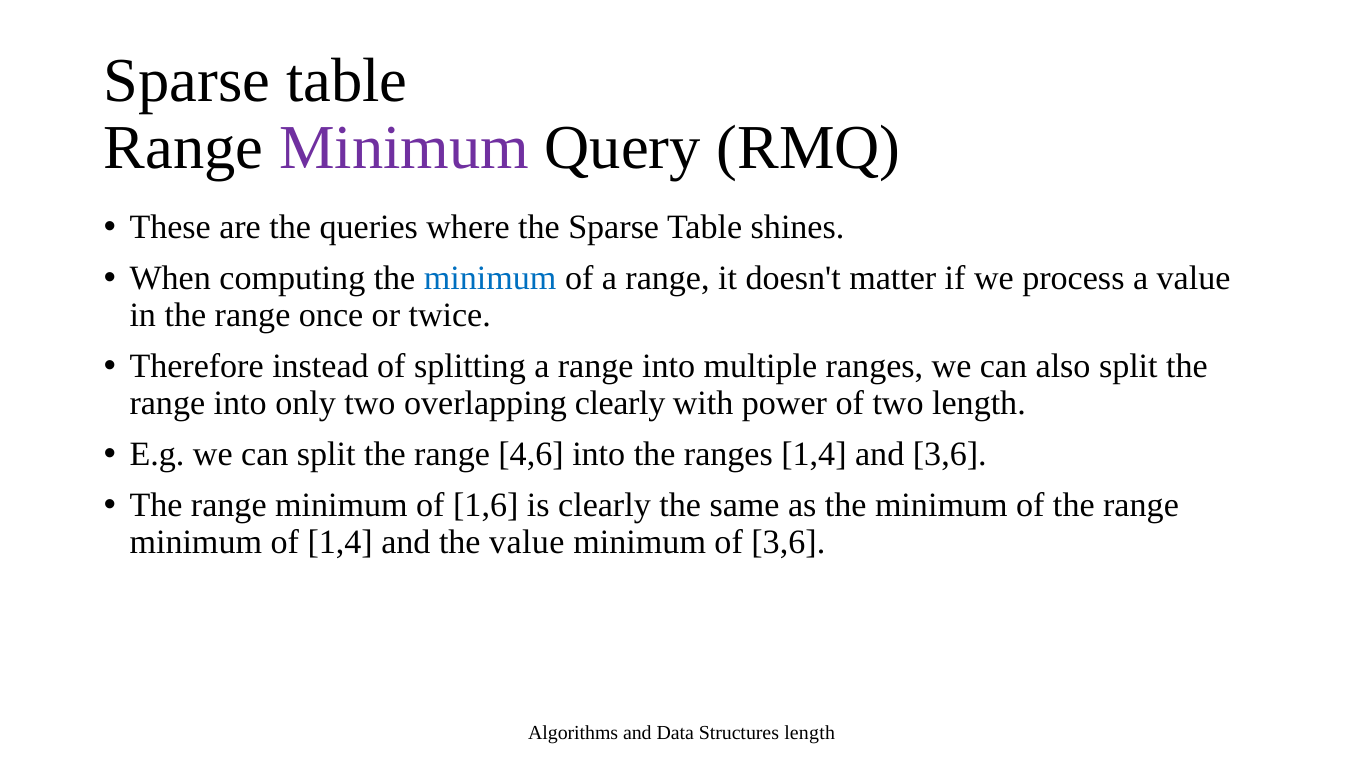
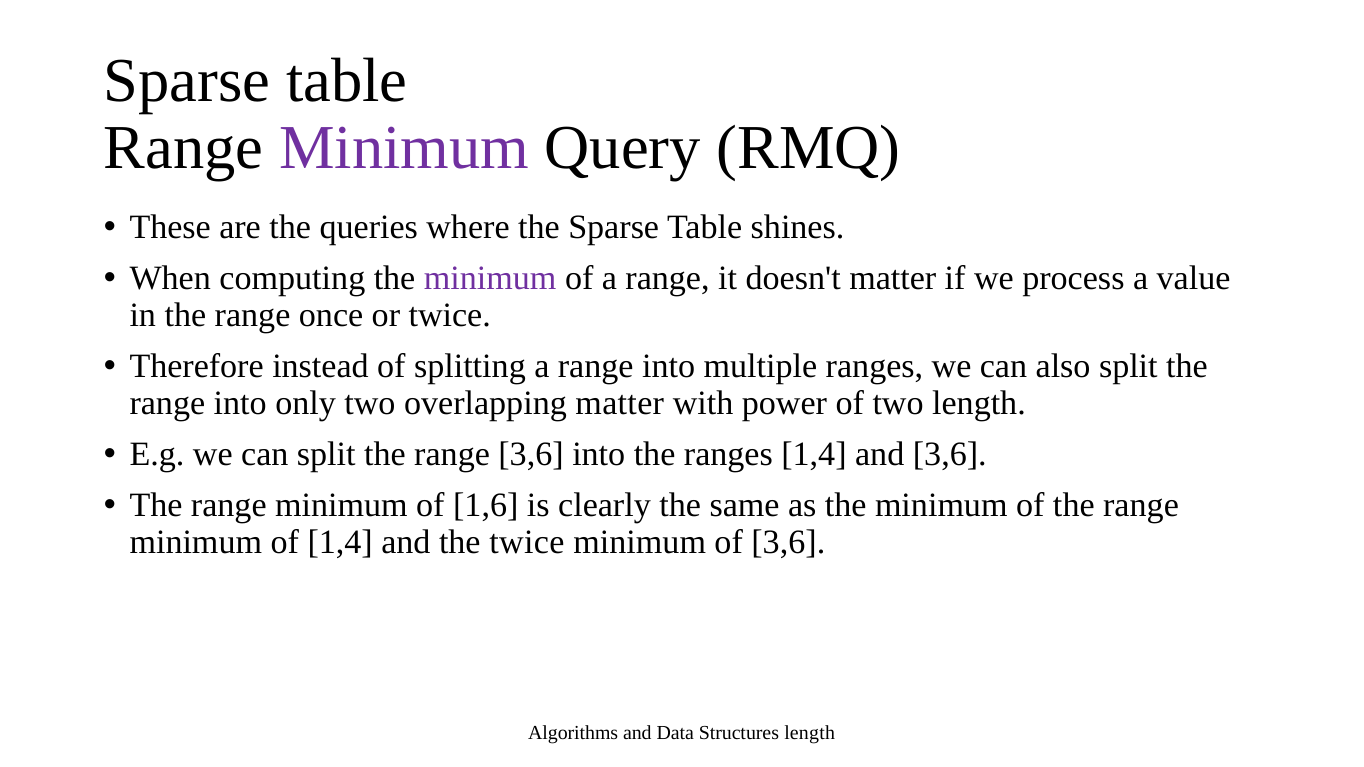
minimum at (490, 279) colour: blue -> purple
overlapping clearly: clearly -> matter
range 4,6: 4,6 -> 3,6
the value: value -> twice
